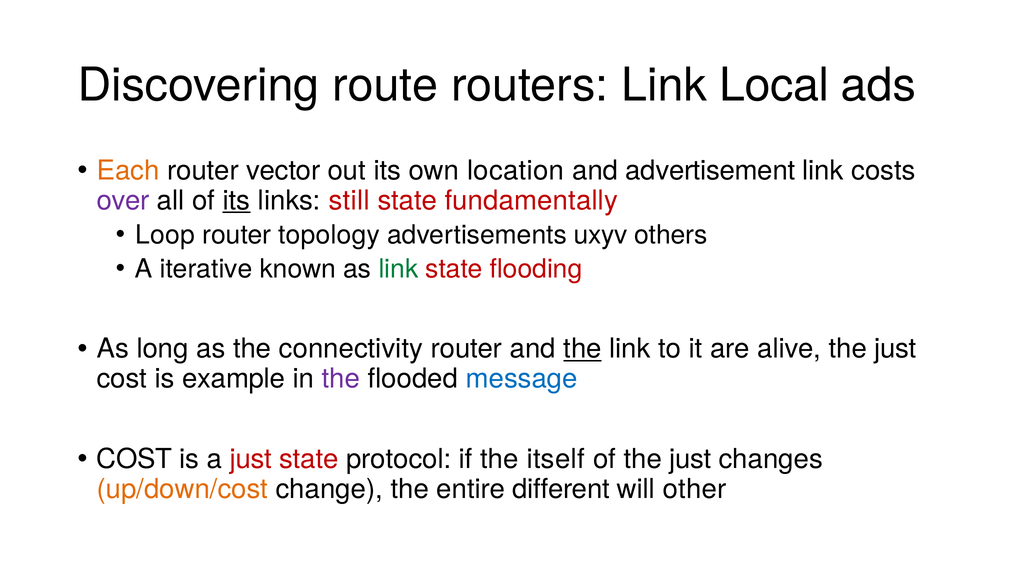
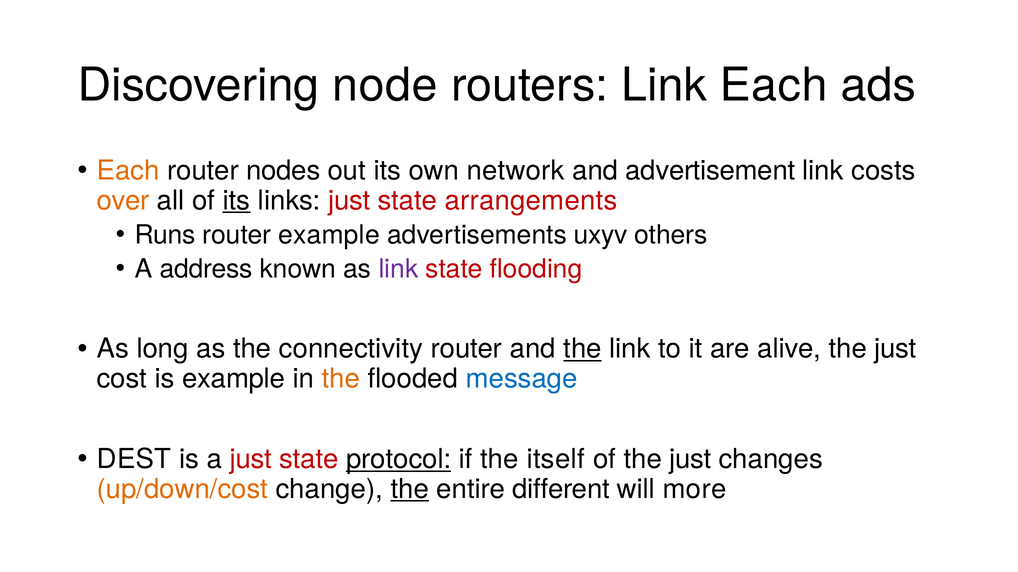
route: route -> node
Link Local: Local -> Each
vector: vector -> nodes
location: location -> network
over colour: purple -> orange
links still: still -> just
fundamentally: fundamentally -> arrangements
Loop: Loop -> Runs
router topology: topology -> example
iterative: iterative -> address
link at (398, 269) colour: green -> purple
the at (341, 379) colour: purple -> orange
COST at (134, 460): COST -> DEST
protocol underline: none -> present
the at (410, 490) underline: none -> present
other: other -> more
